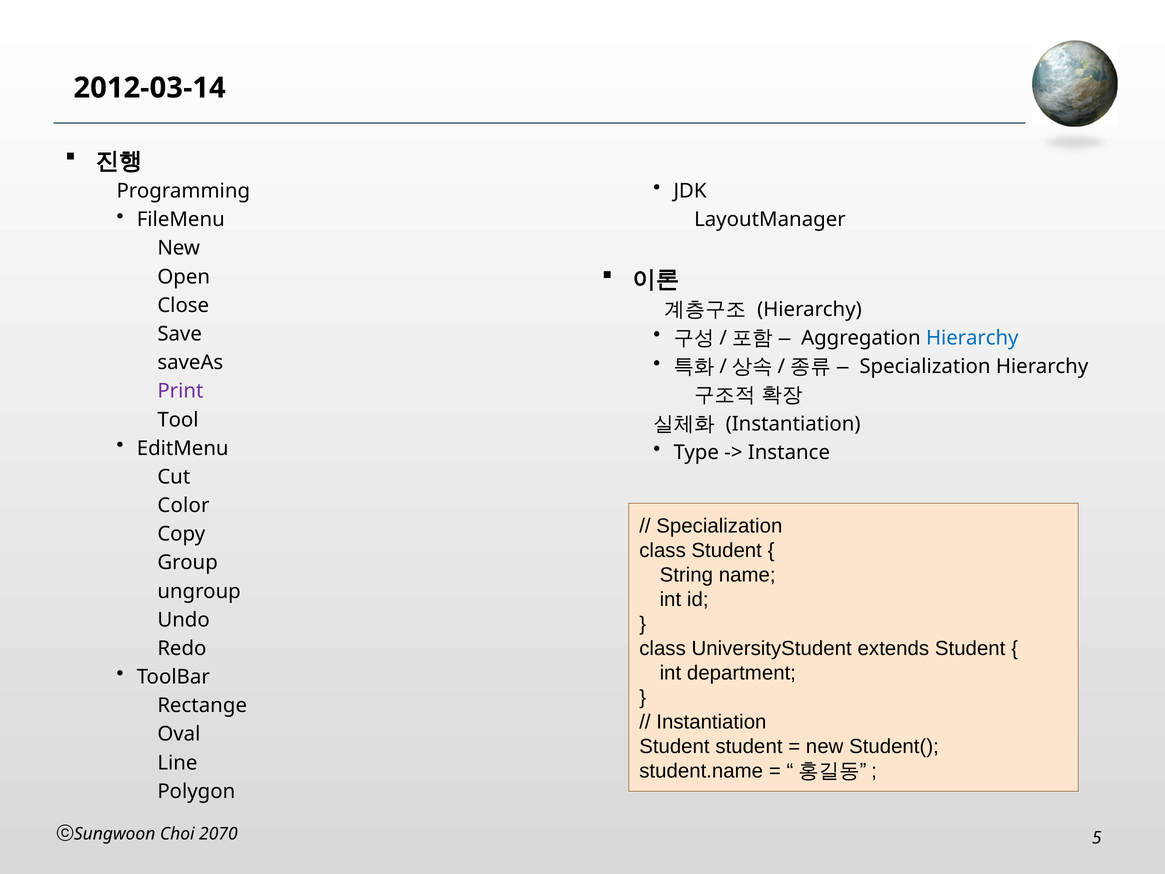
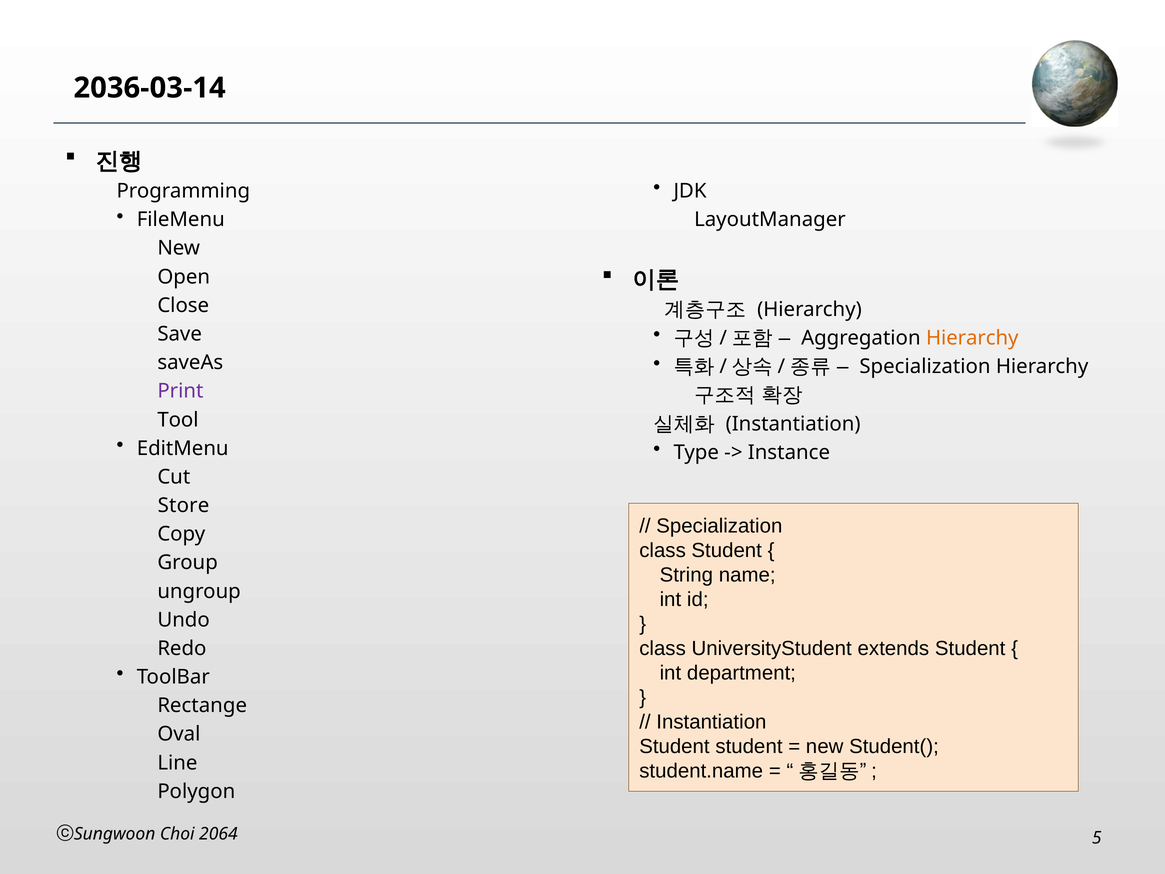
2012-03-14: 2012-03-14 -> 2036-03-14
Hierarchy at (972, 338) colour: blue -> orange
Color: Color -> Store
2070: 2070 -> 2064
